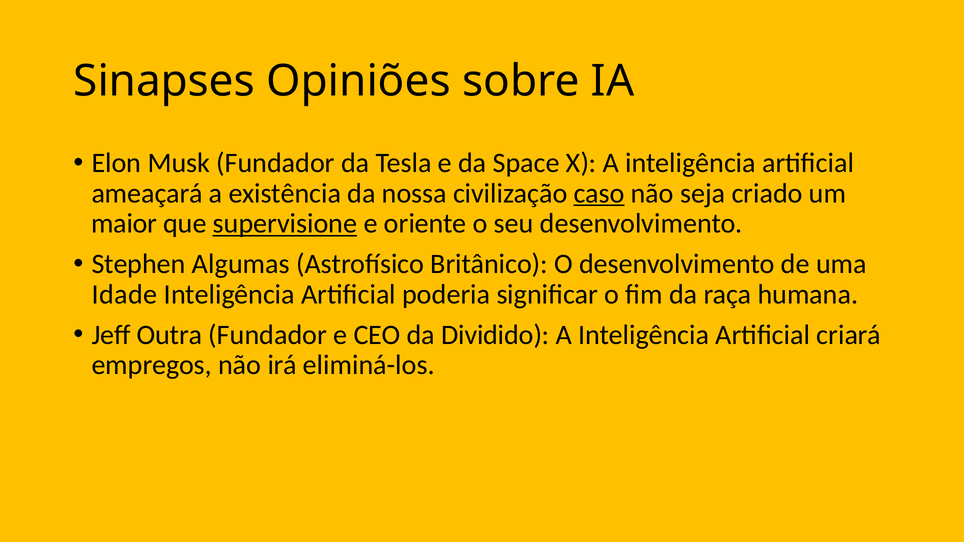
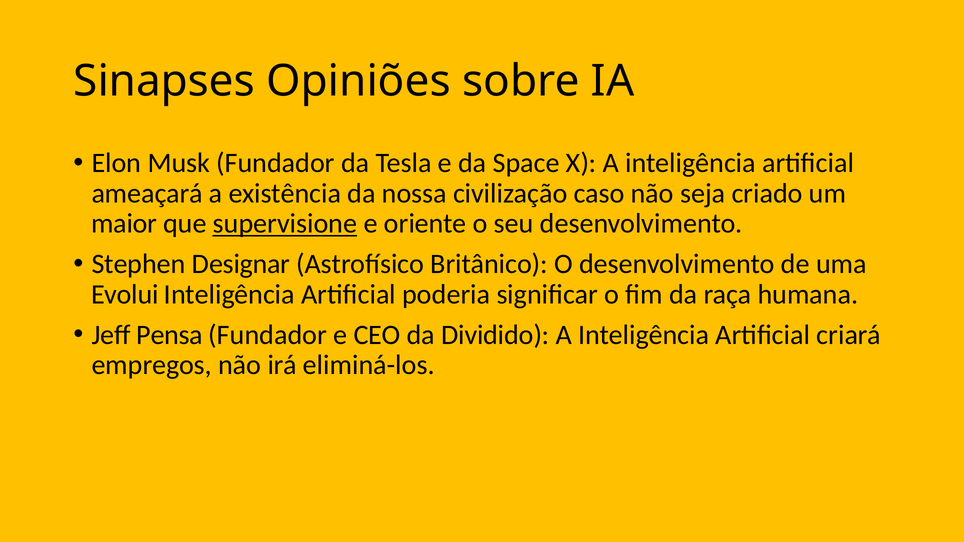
caso underline: present -> none
Algumas: Algumas -> Designar
Idade: Idade -> Evolui
Outra: Outra -> Pensa
